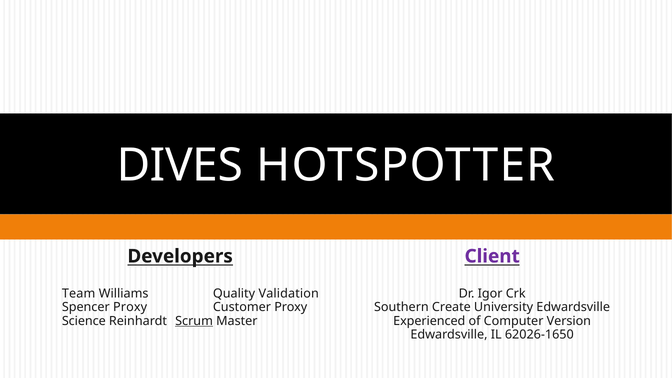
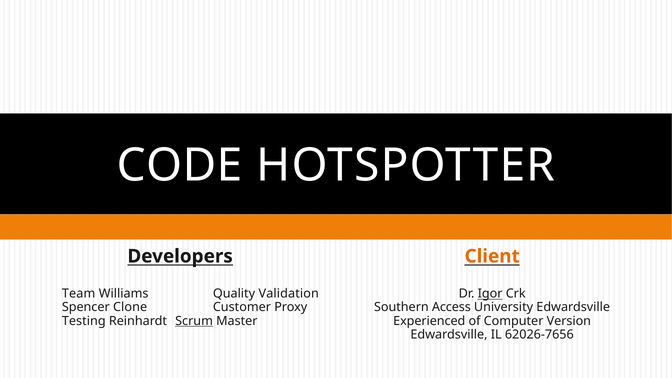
DIVES: DIVES -> CODE
Client colour: purple -> orange
Igor underline: none -> present
Spencer Proxy: Proxy -> Clone
Create: Create -> Access
Science: Science -> Testing
62026-1650: 62026-1650 -> 62026-7656
